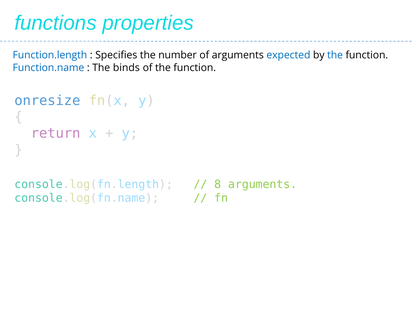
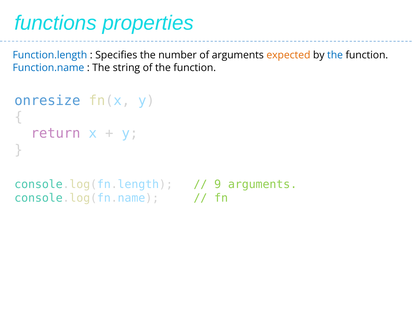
expected colour: blue -> orange
binds: binds -> string
8: 8 -> 9
